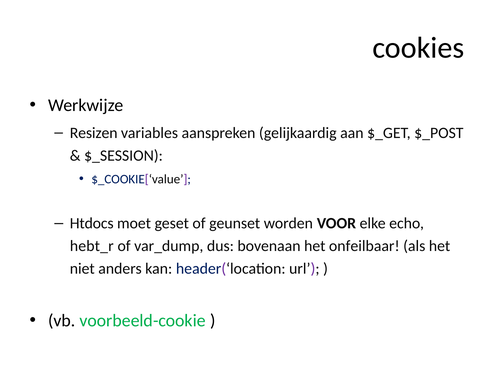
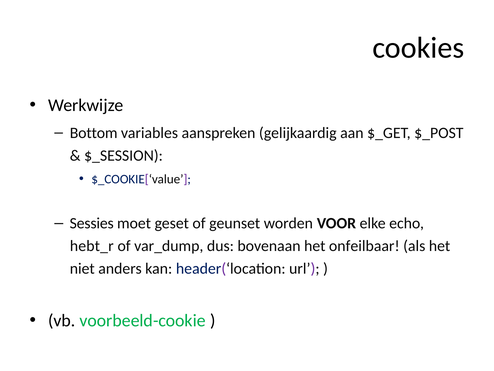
Resizen: Resizen -> Bottom
Htdocs: Htdocs -> Sessies
